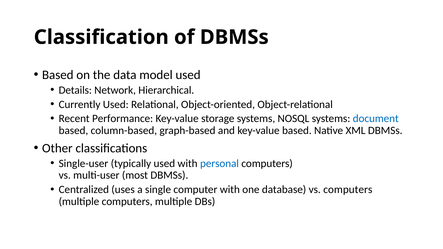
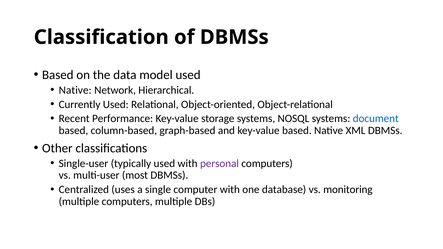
Details at (75, 90): Details -> Native
personal colour: blue -> purple
vs computers: computers -> monitoring
